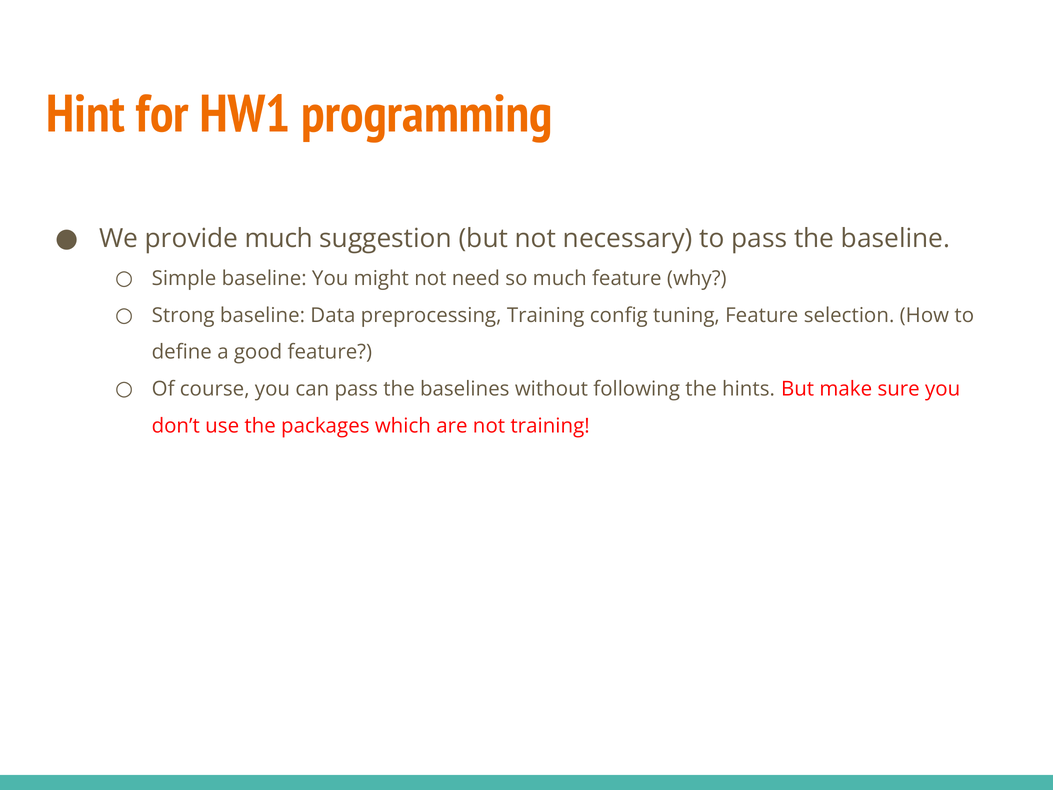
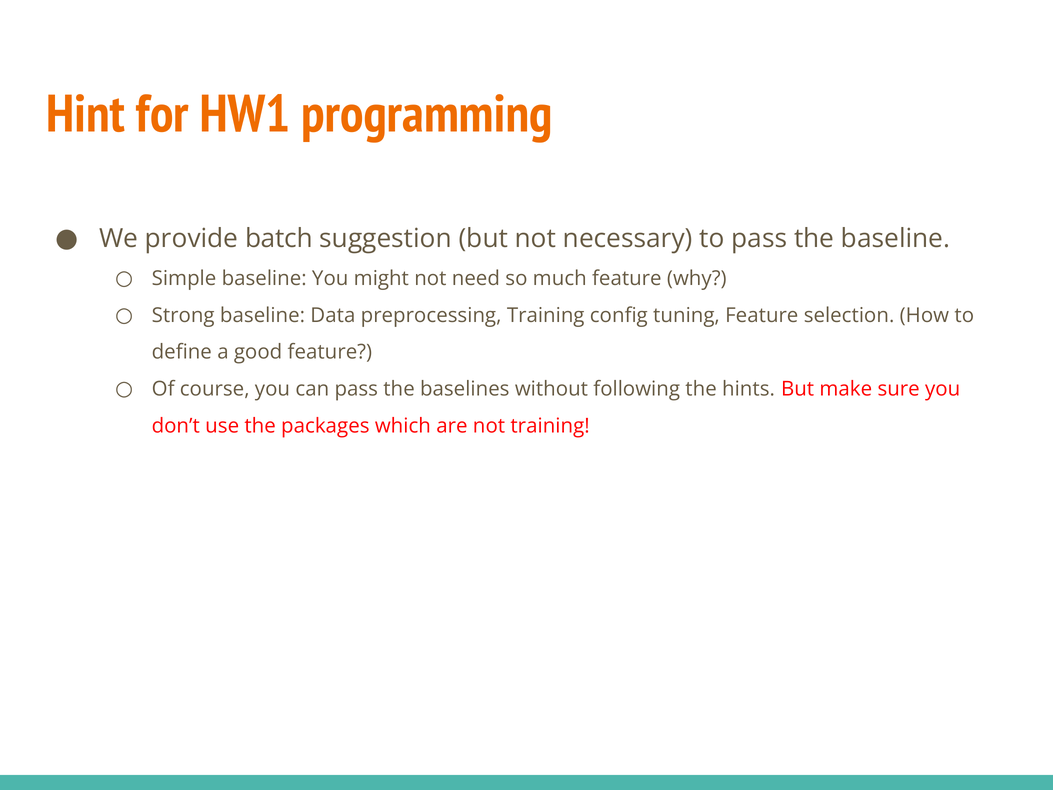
provide much: much -> batch
